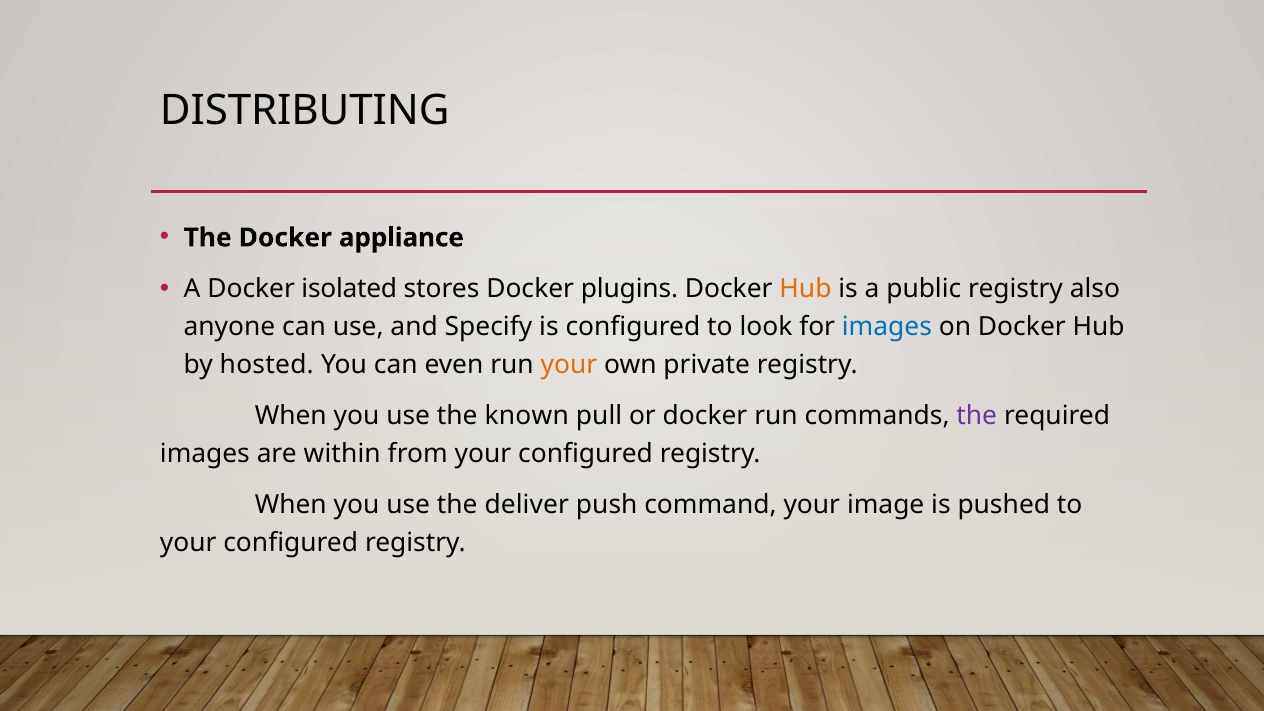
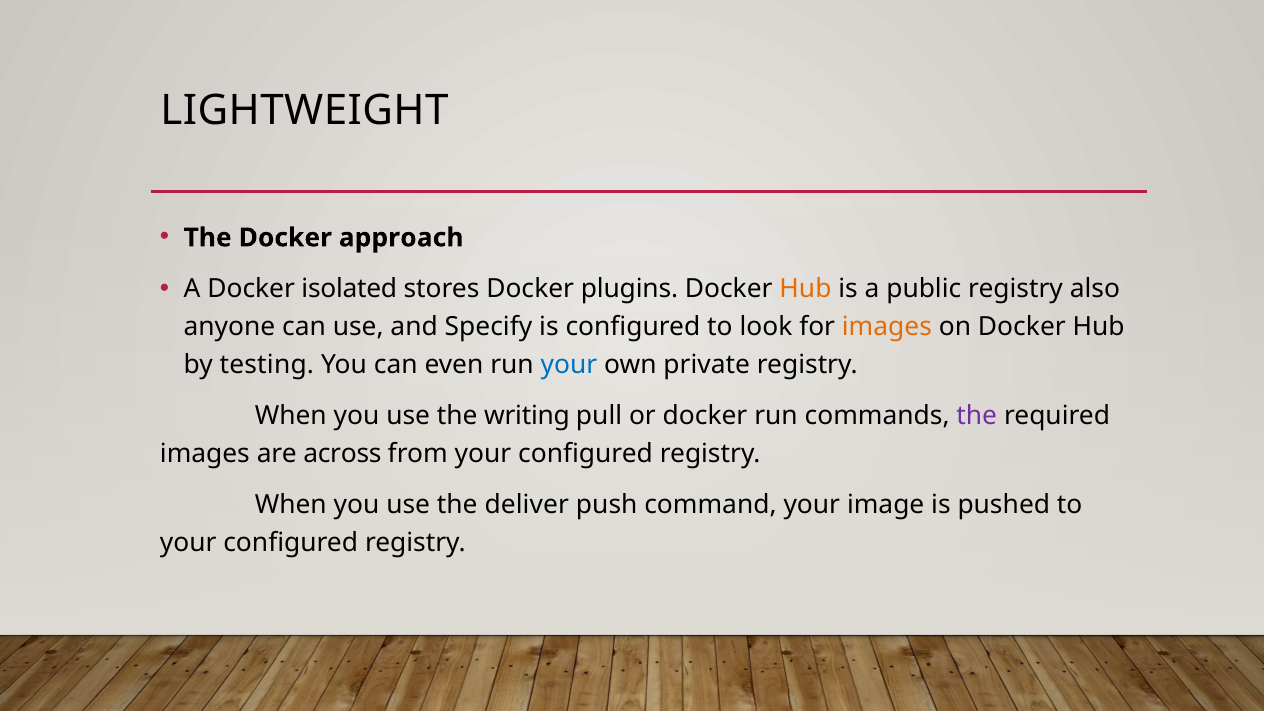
DISTRIBUTING: DISTRIBUTING -> LIGHTWEIGHT
appliance: appliance -> approach
images at (887, 327) colour: blue -> orange
hosted: hosted -> testing
your at (569, 365) colour: orange -> blue
known: known -> writing
within: within -> across
